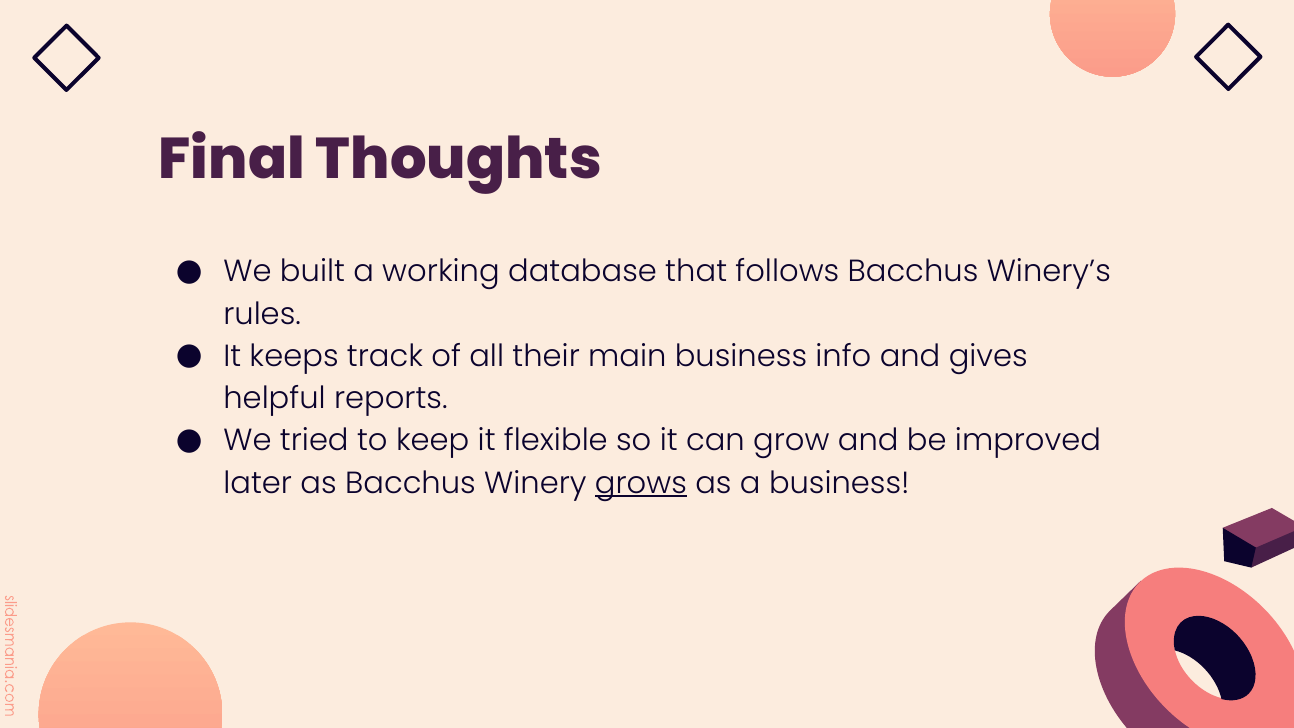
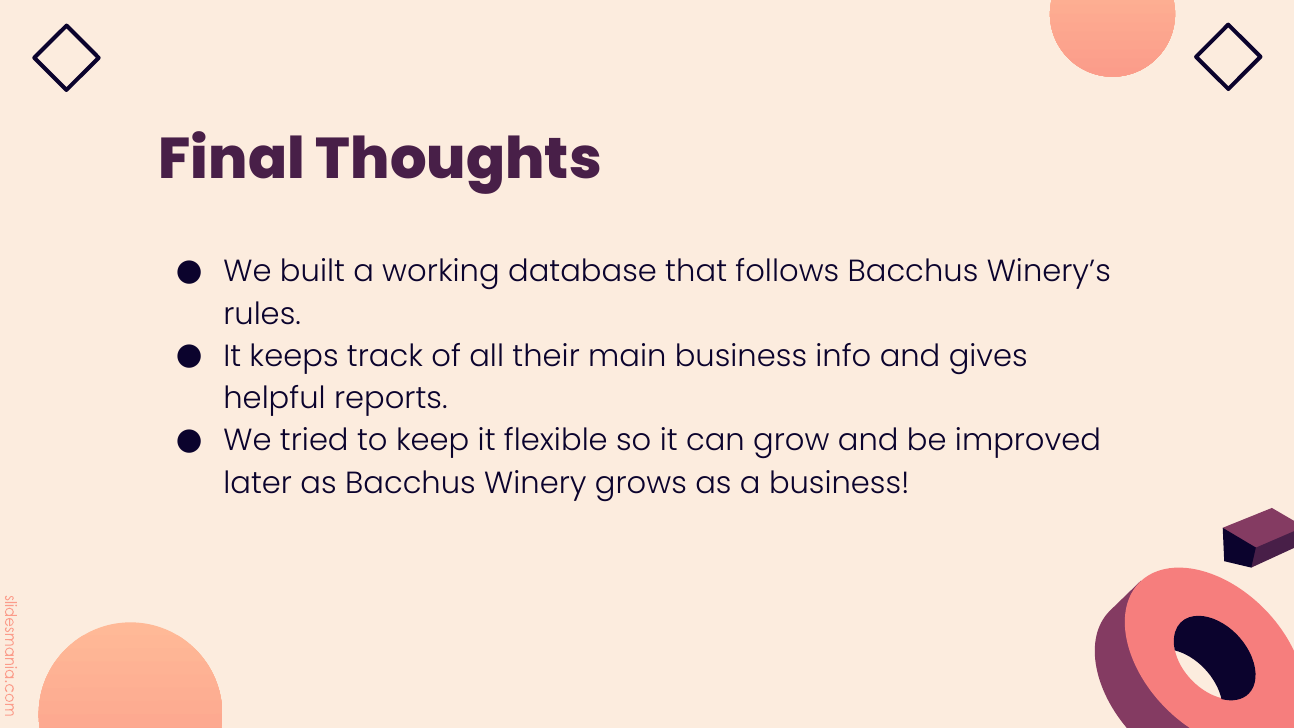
grows underline: present -> none
